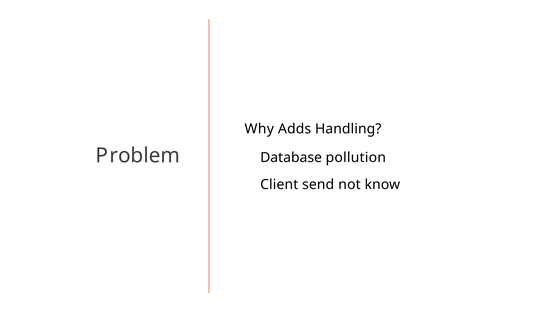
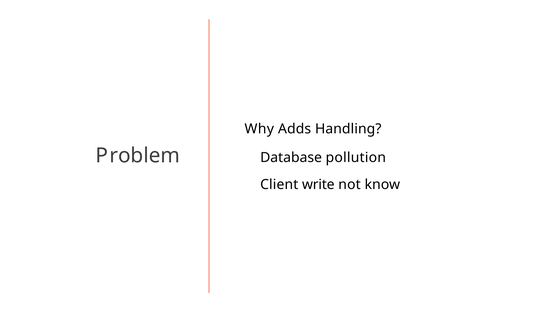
send: send -> write
